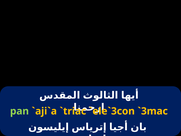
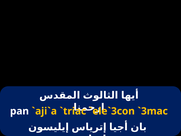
pan colour: light green -> white
